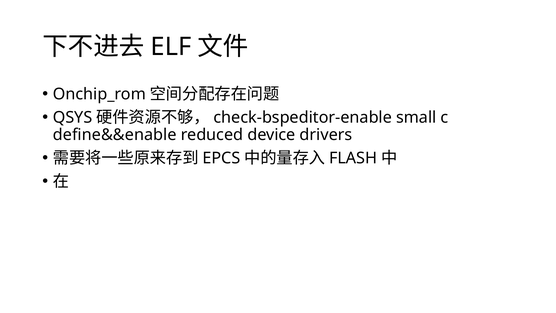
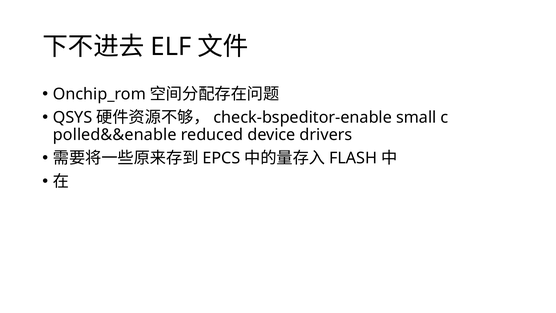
define&&enable: define&&enable -> polled&&enable
